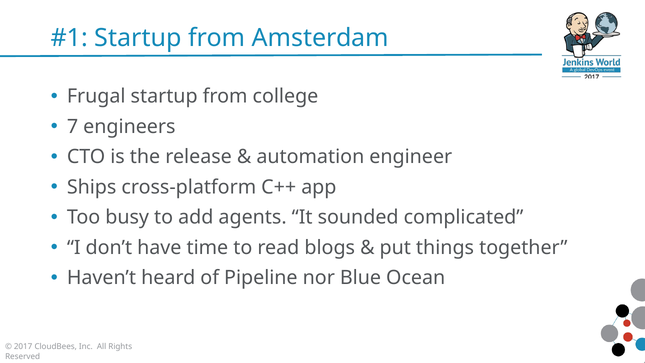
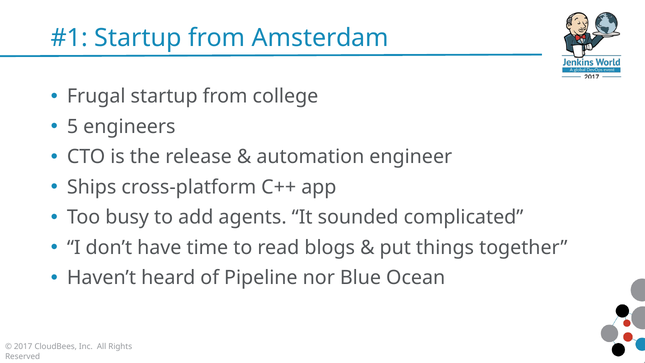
7: 7 -> 5
